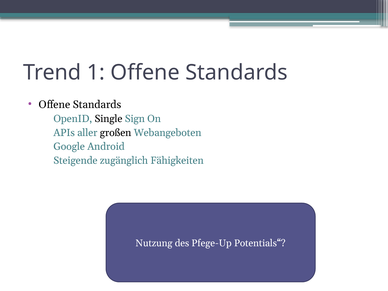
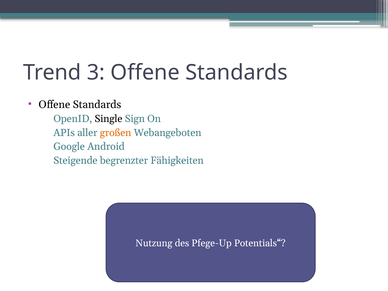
1: 1 -> 3
großen colour: black -> orange
zugänglich: zugänglich -> begrenzter
